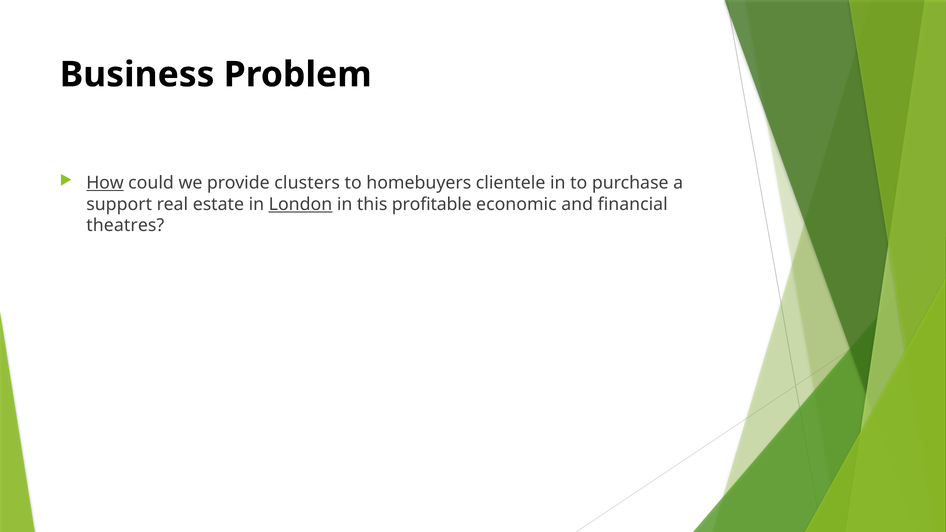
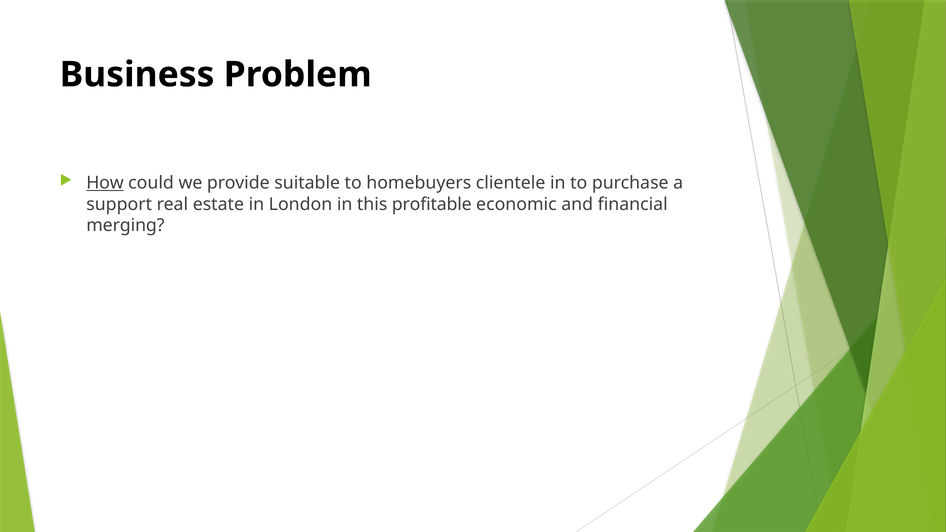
clusters: clusters -> suitable
London underline: present -> none
theatres: theatres -> merging
